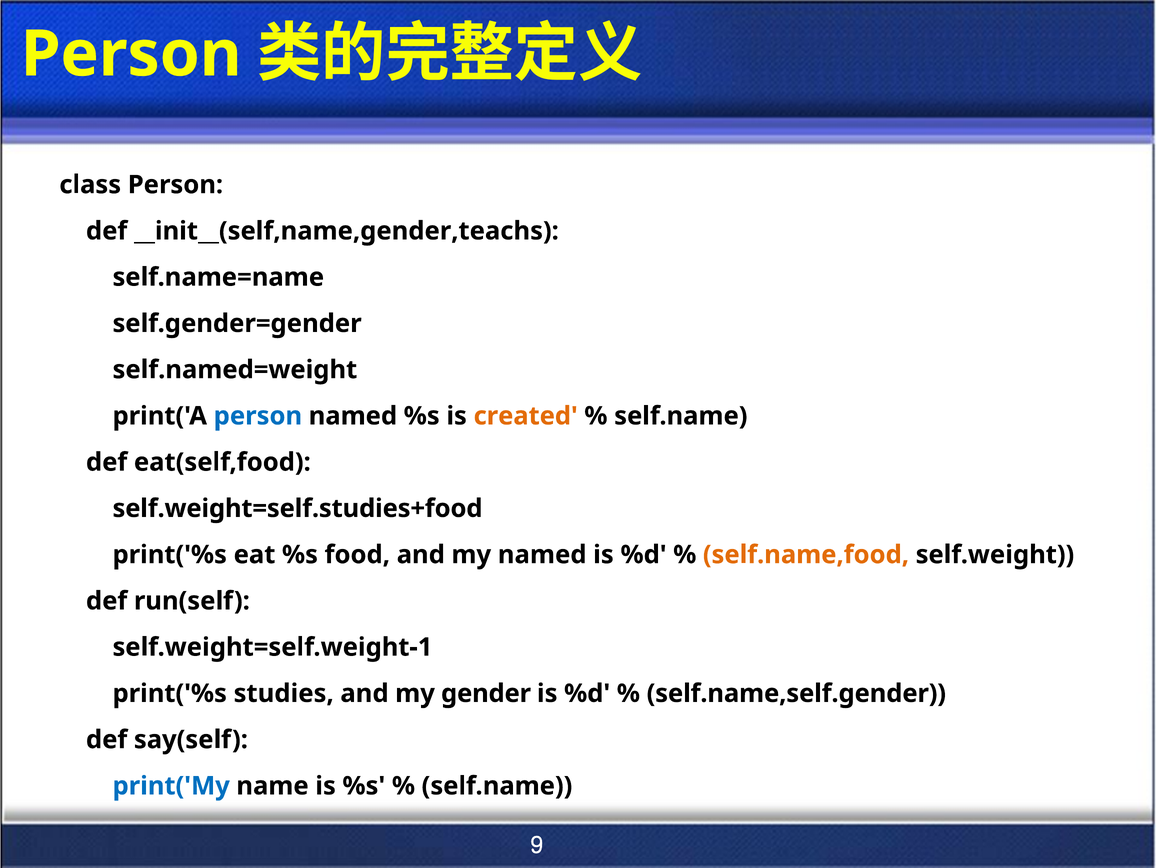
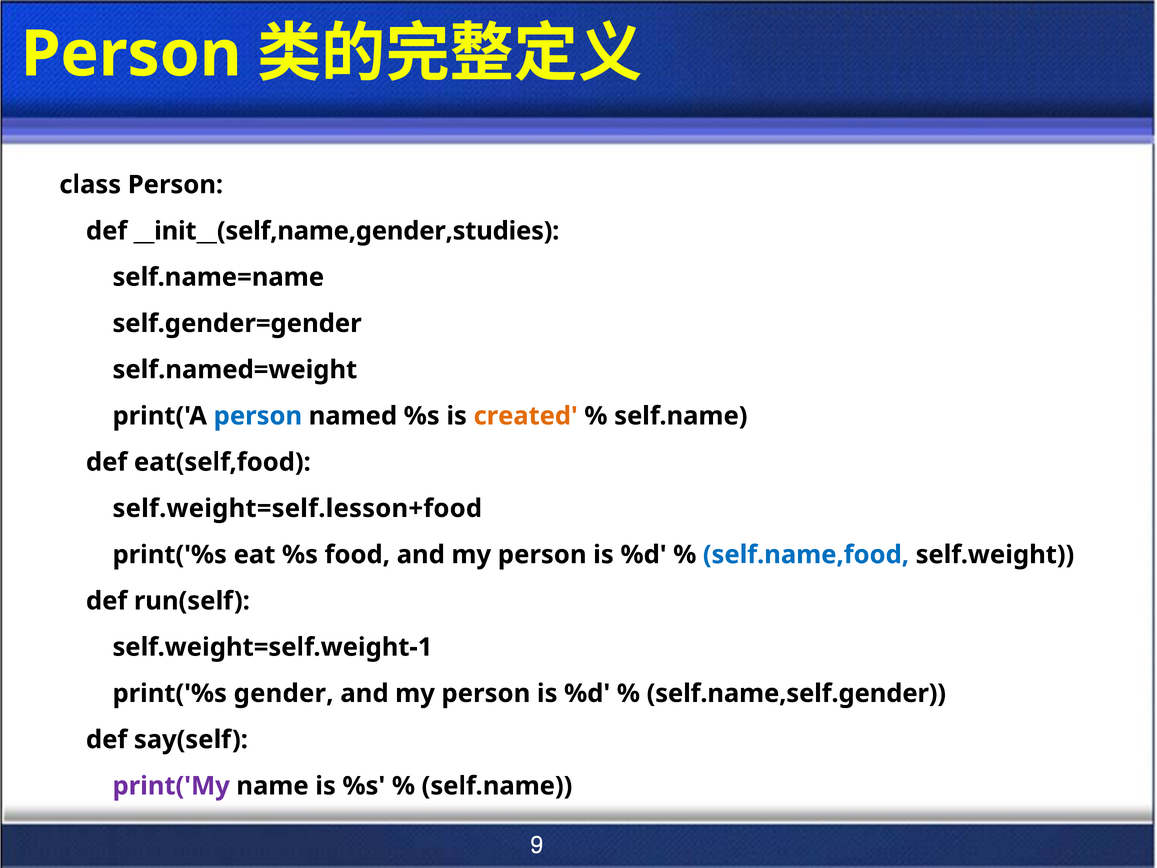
__init__(self,name,gender,teachs: __init__(self,name,gender,teachs -> __init__(self,name,gender,studies
self.weight=self.studies+food: self.weight=self.studies+food -> self.weight=self.lesson+food
food and my named: named -> person
self.name,food colour: orange -> blue
studies: studies -> gender
gender at (486, 693): gender -> person
print('My colour: blue -> purple
